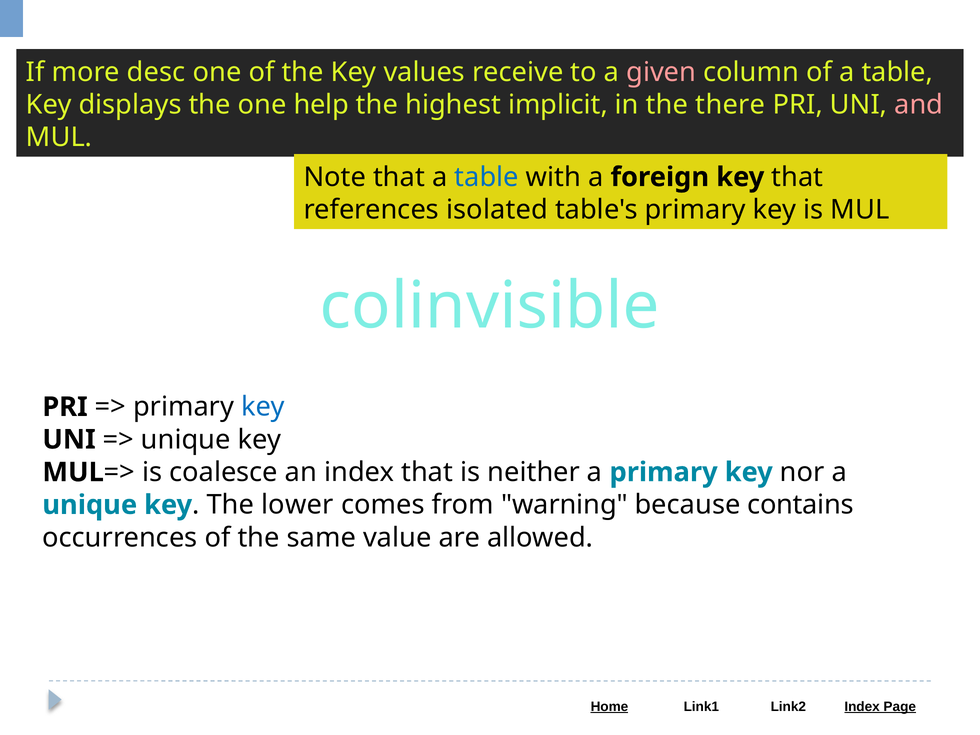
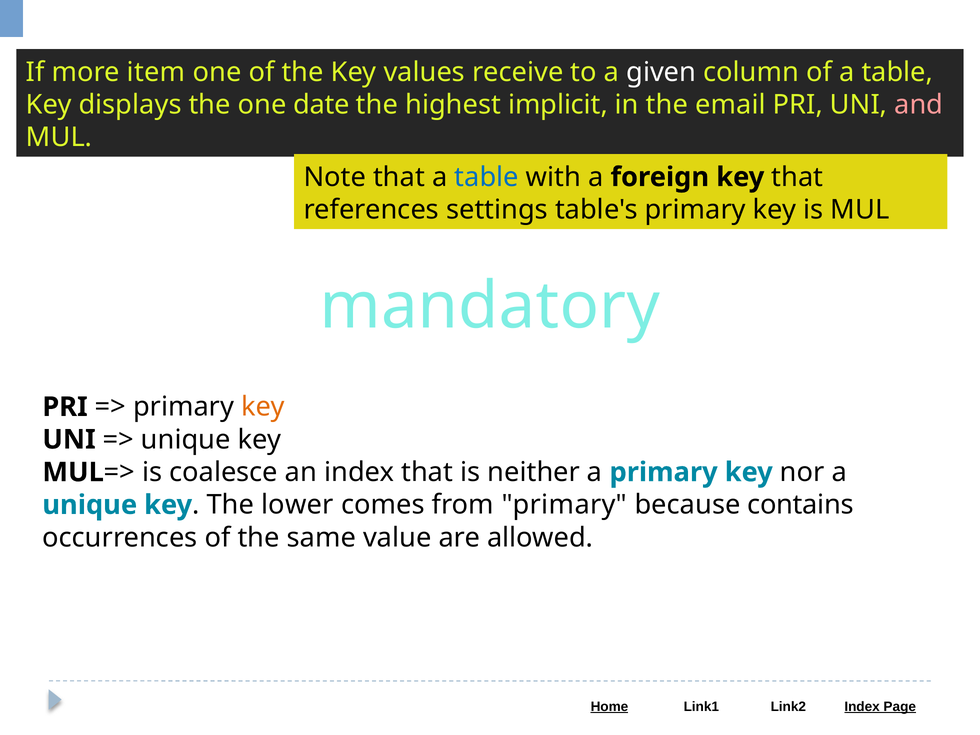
desc: desc -> item
given colour: pink -> white
help: help -> date
there: there -> email
isolated: isolated -> settings
colinvisible: colinvisible -> mandatory
key at (263, 407) colour: blue -> orange
from warning: warning -> primary
